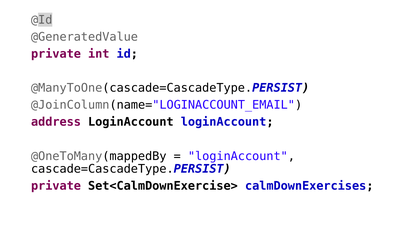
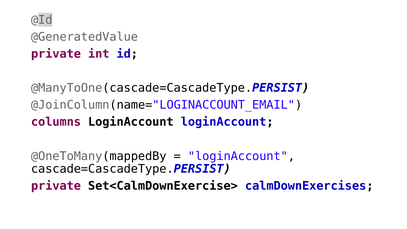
address: address -> columns
